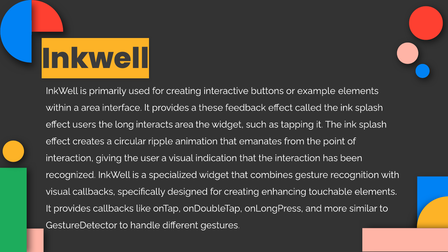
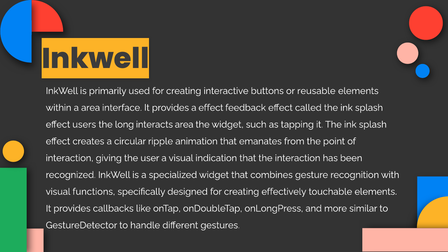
example: example -> reusable
a these: these -> effect
visual callbacks: callbacks -> functions
enhancing: enhancing -> effectively
